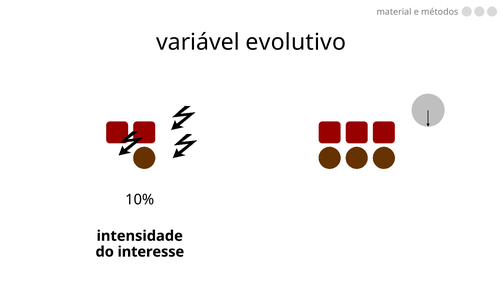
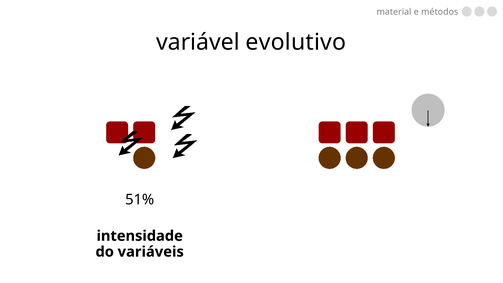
10%: 10% -> 51%
interesse: interesse -> variáveis
